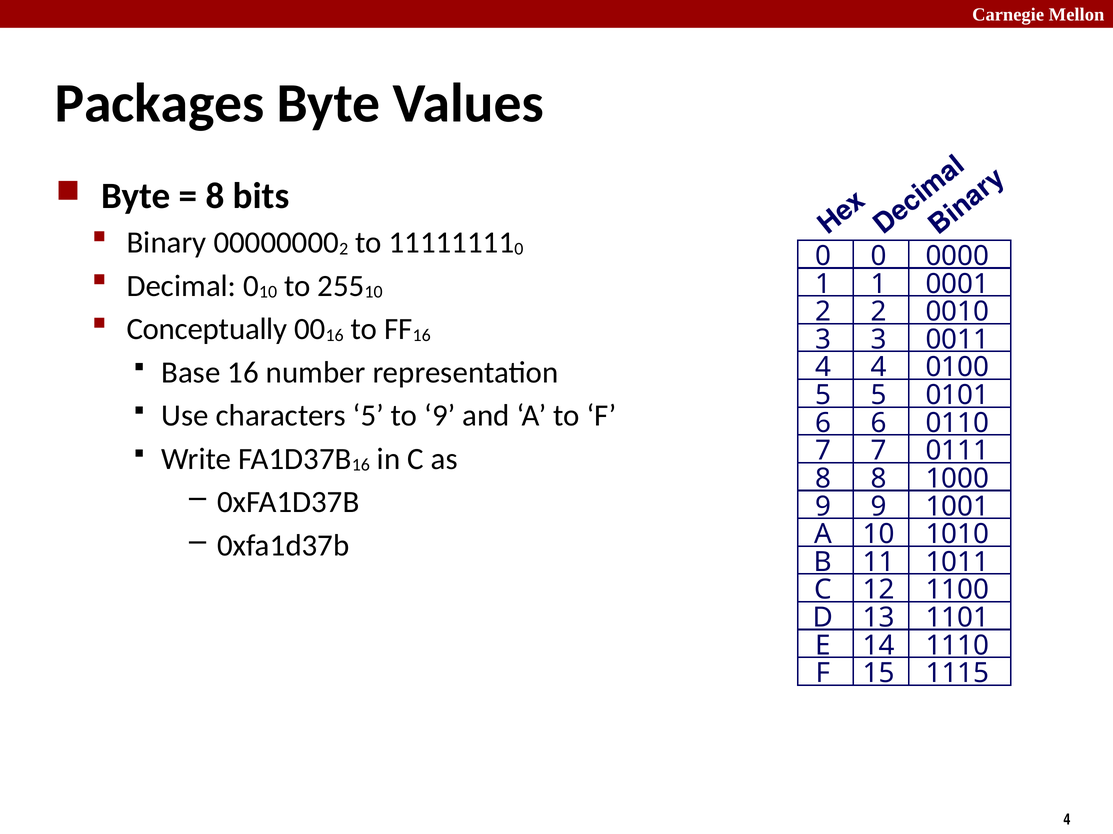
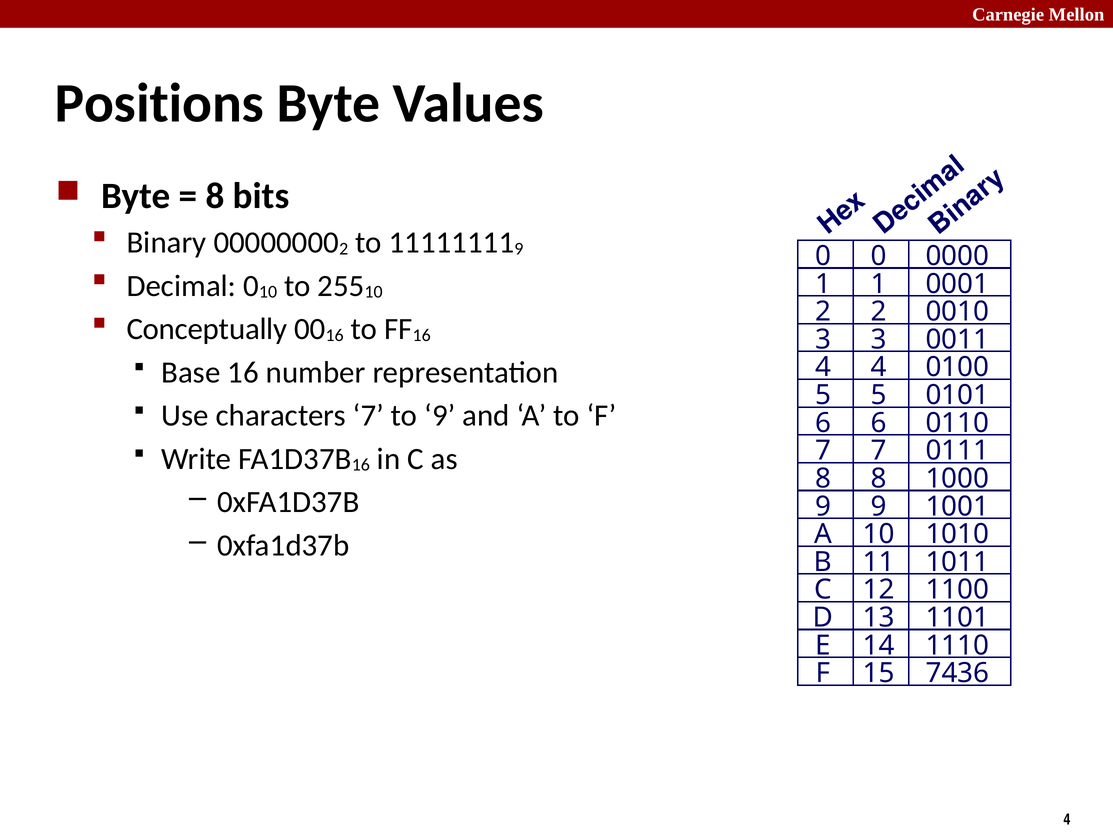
Packages: Packages -> Positions
0 at (519, 249): 0 -> 9
characters 5: 5 -> 7
1115: 1115 -> 7436
